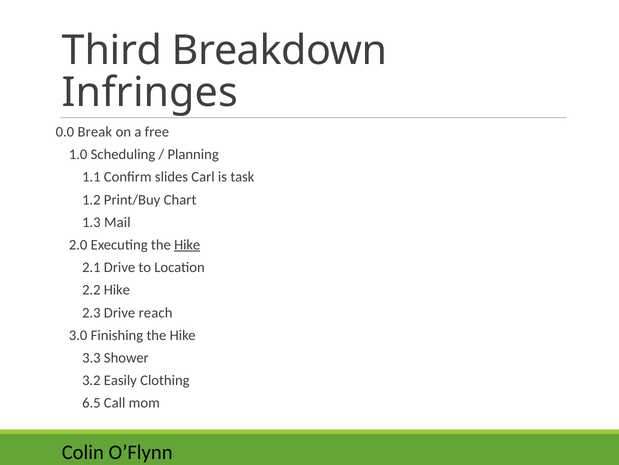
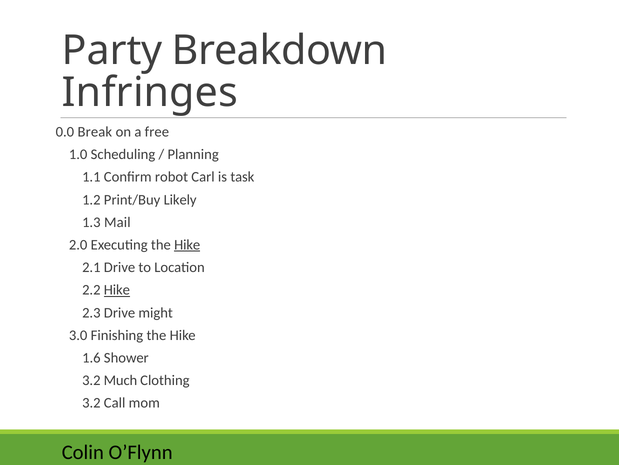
Third: Third -> Party
slides: slides -> robot
Chart: Chart -> Likely
Hike at (117, 290) underline: none -> present
reach: reach -> might
3.3: 3.3 -> 1.6
Easily: Easily -> Much
6.5 at (91, 402): 6.5 -> 3.2
